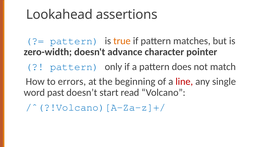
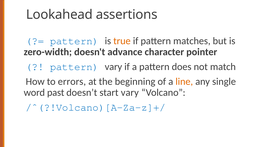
pattern only: only -> vary
line colour: red -> orange
start read: read -> vary
